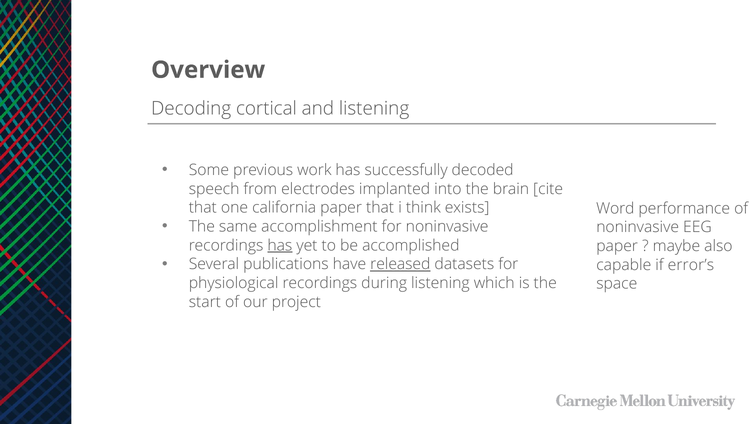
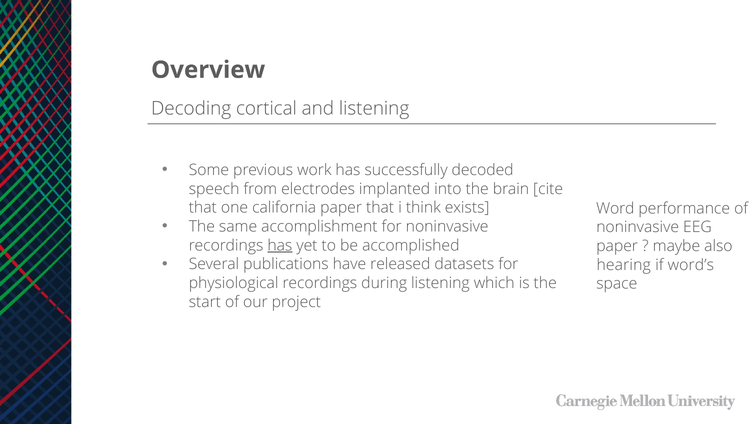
released underline: present -> none
capable: capable -> hearing
error’s: error’s -> word’s
